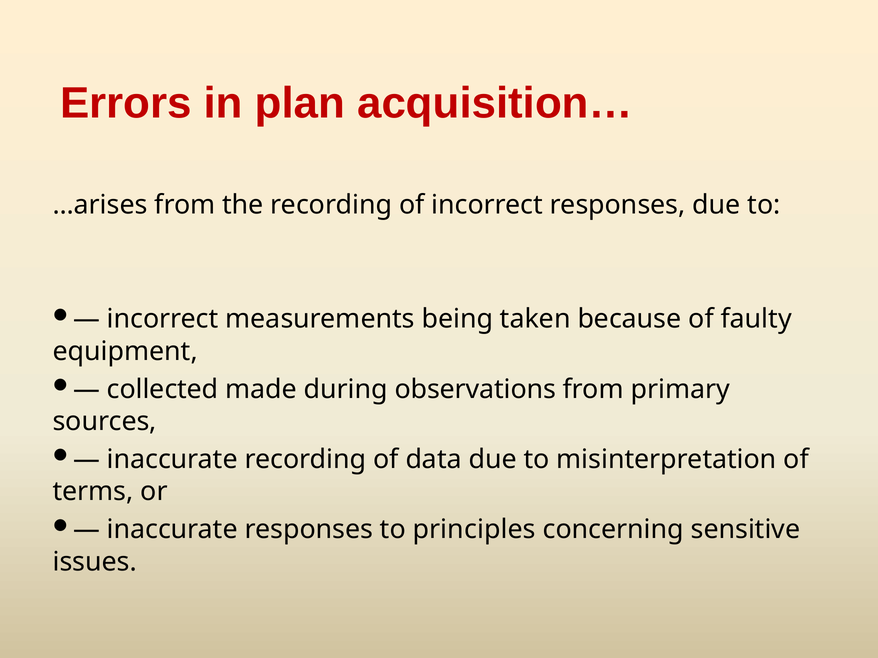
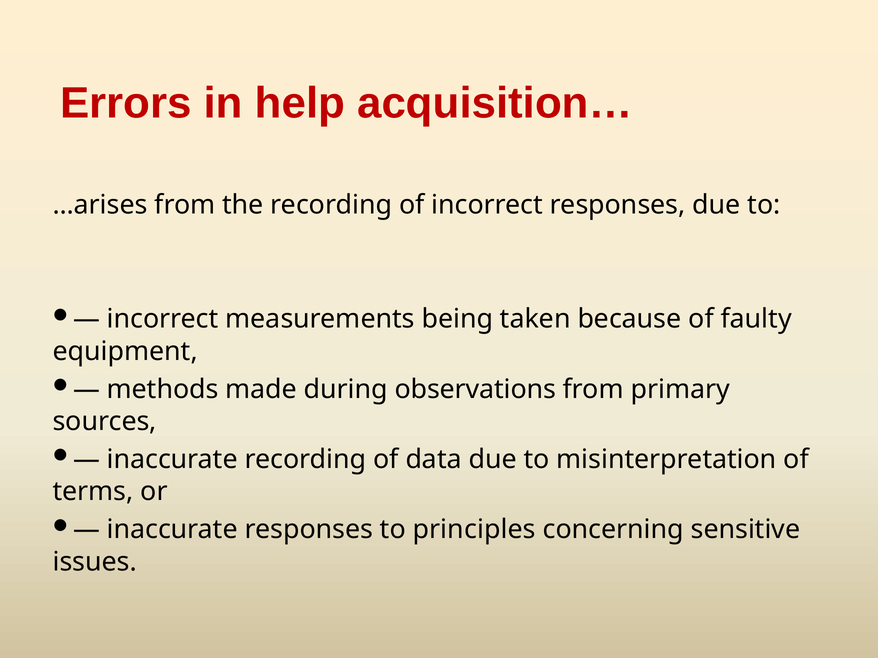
plan: plan -> help
collected: collected -> methods
